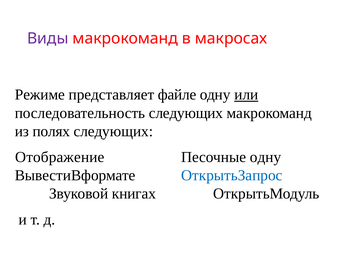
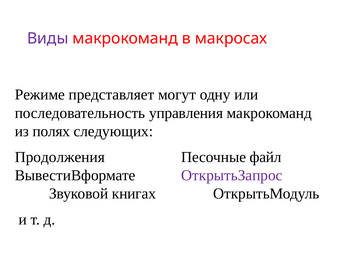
файле: файле -> могут
или underline: present -> none
последовательность следующих: следующих -> управления
Отображение: Отображение -> Продолжения
Песочные одну: одну -> файл
ОткрытьЗапрос colour: blue -> purple
